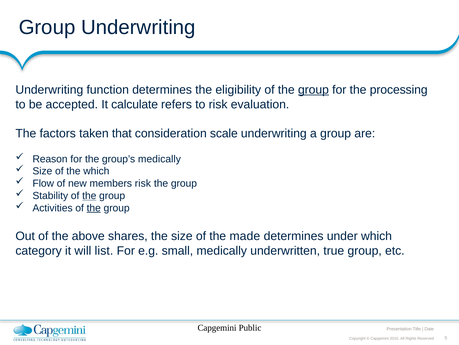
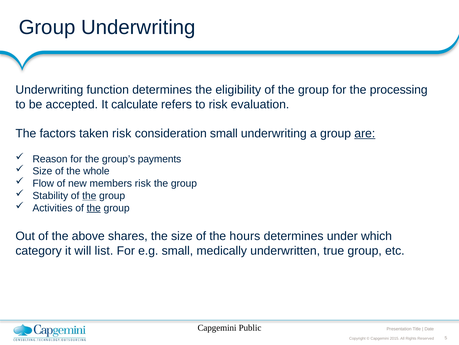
group at (313, 90) underline: present -> none
taken that: that -> risk
consideration scale: scale -> small
are underline: none -> present
group’s medically: medically -> payments
the which: which -> whole
made: made -> hours
